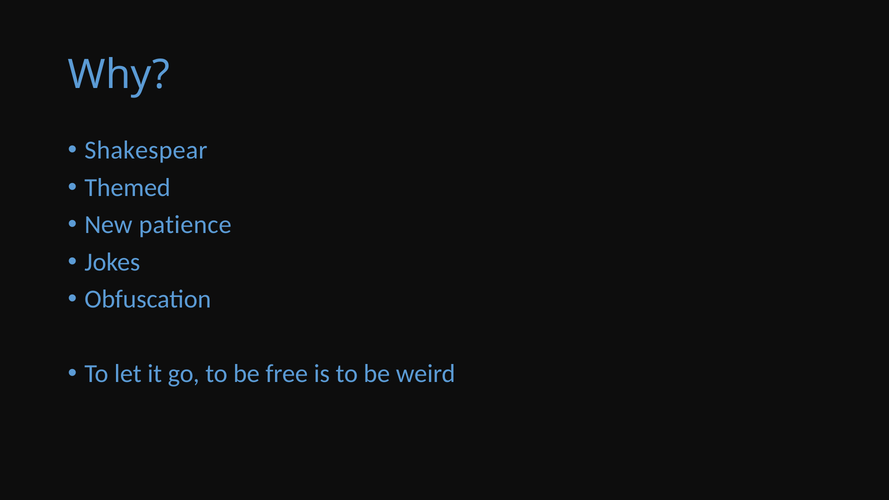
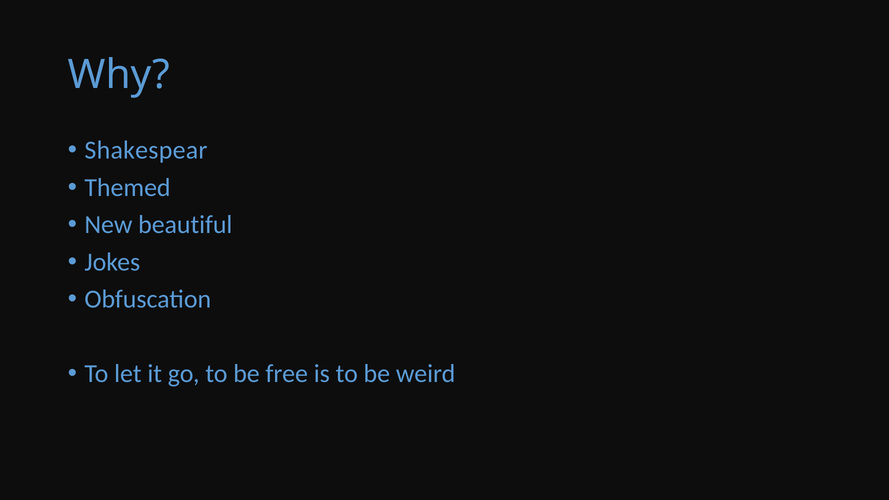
patience: patience -> beautiful
